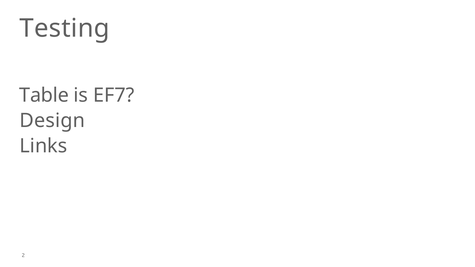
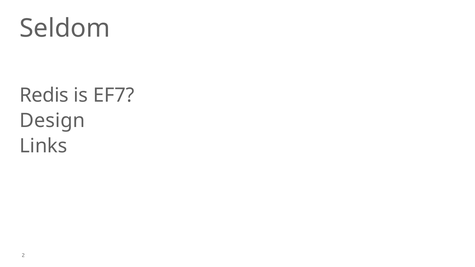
Testing: Testing -> Seldom
Table: Table -> Redis
